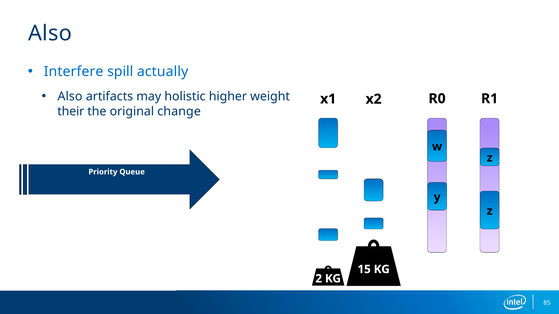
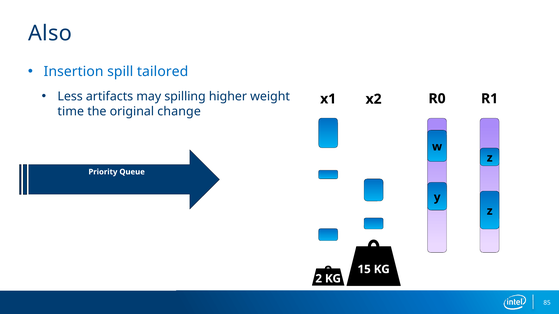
Interfere: Interfere -> Insertion
actually: actually -> tailored
Also at (70, 97): Also -> Less
holistic: holistic -> spilling
their: their -> time
